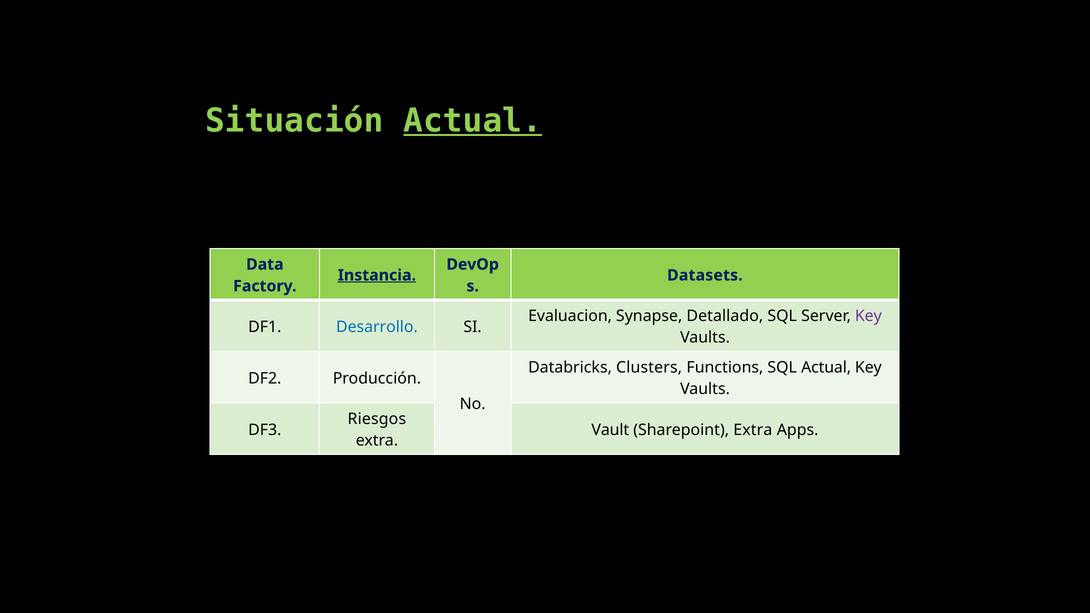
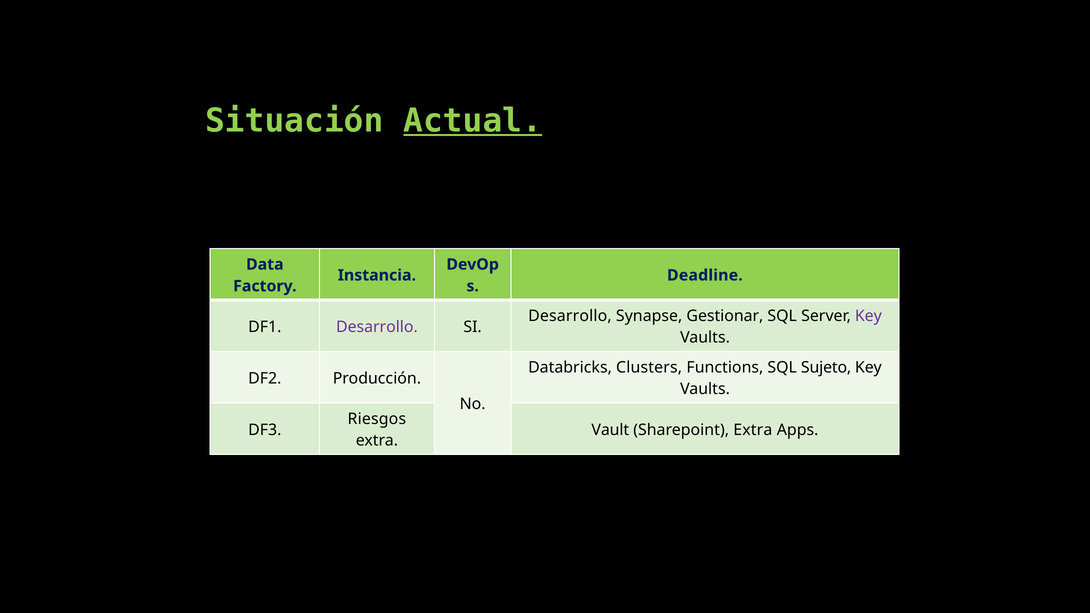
Instancia underline: present -> none
Datasets: Datasets -> Deadline
Evaluacion at (570, 316): Evaluacion -> Desarrollo
Detallado: Detallado -> Gestionar
Desarrollo at (377, 327) colour: blue -> purple
SQL Actual: Actual -> Sujeto
